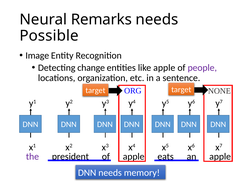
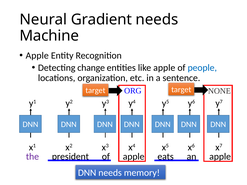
Remarks: Remarks -> Gradient
Possible: Possible -> Machine
Image at (37, 56): Image -> Apple
people colour: purple -> blue
